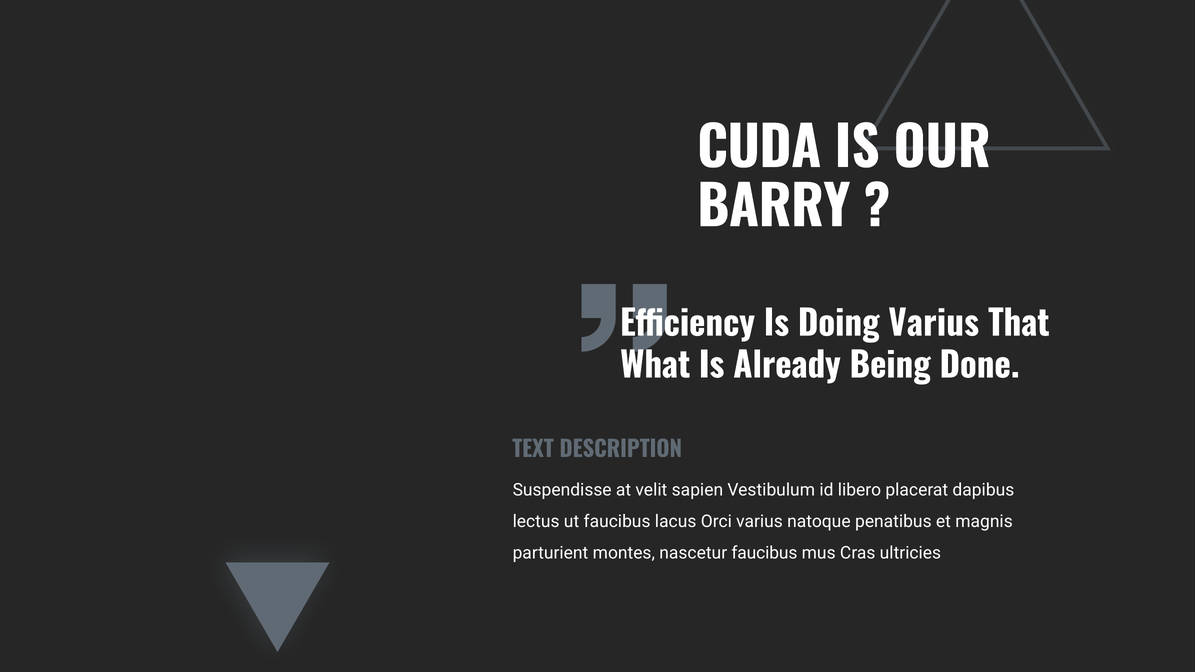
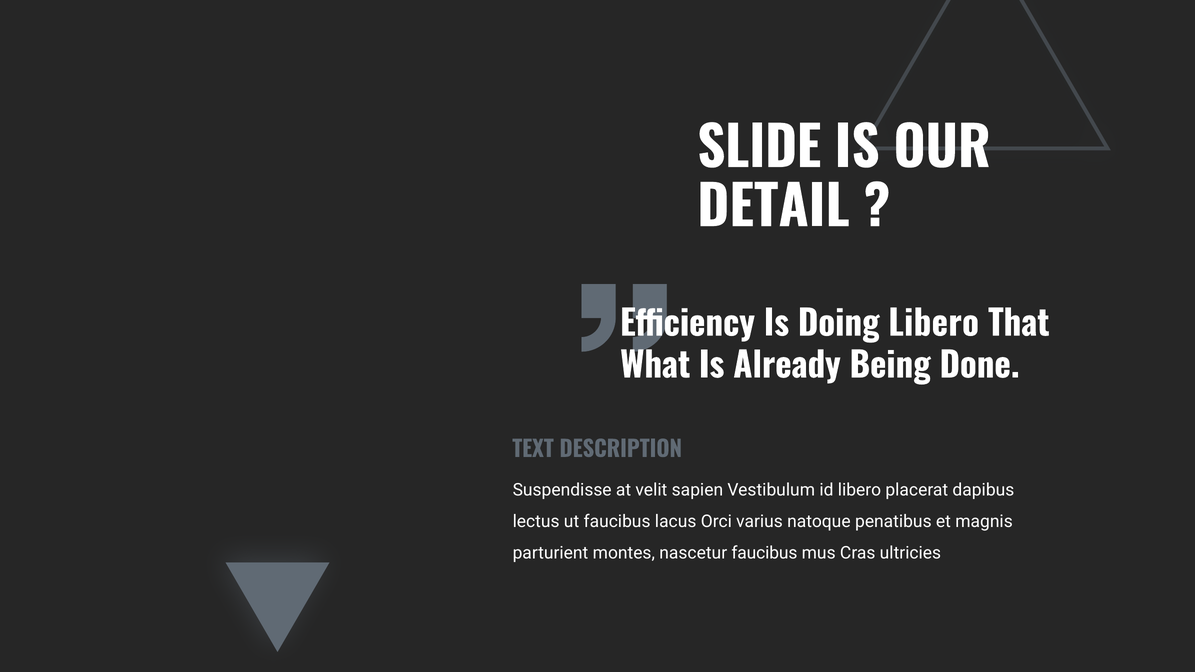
CUDA: CUDA -> SLIDE
BARRY: BARRY -> DETAIL
Doing Varius: Varius -> Libero
